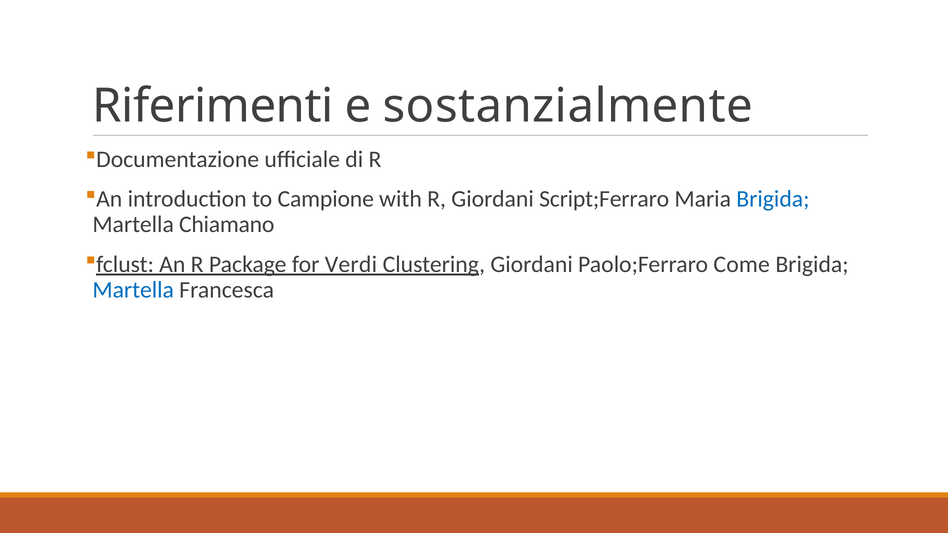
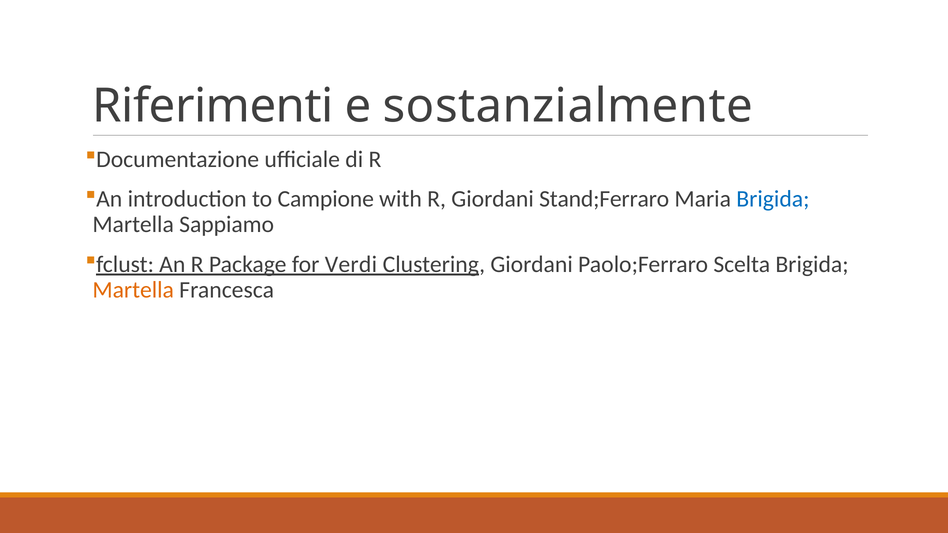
Script;Ferraro: Script;Ferraro -> Stand;Ferraro
Chiamano: Chiamano -> Sappiamo
Come: Come -> Scelta
Martella at (133, 290) colour: blue -> orange
